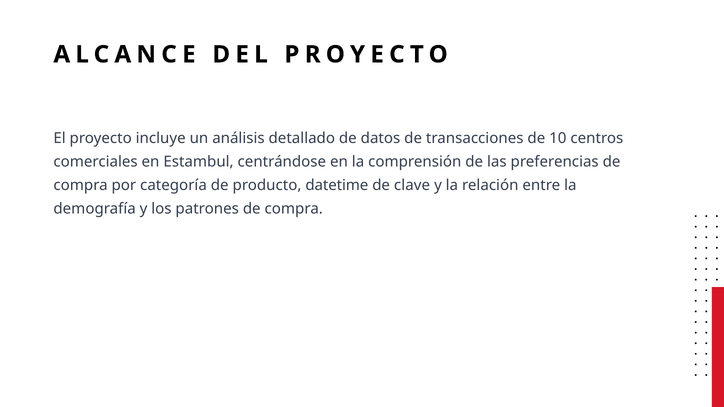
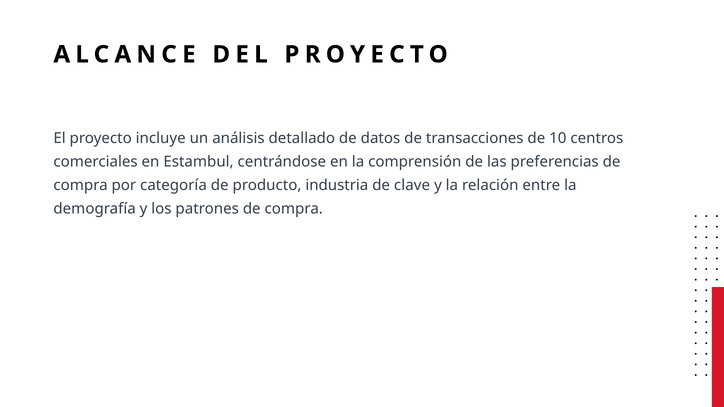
datetime: datetime -> industria
